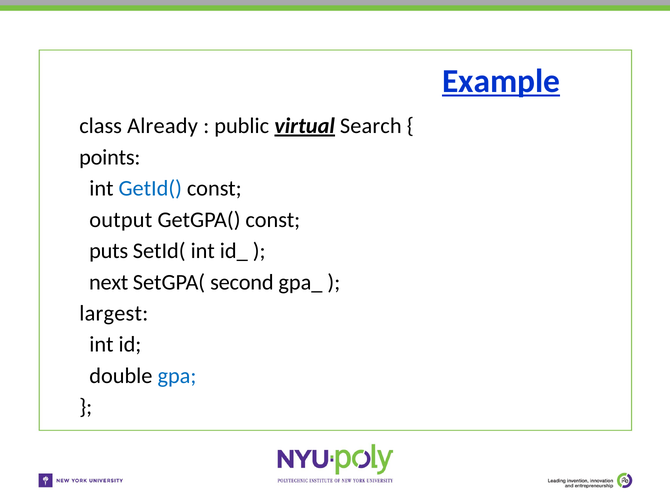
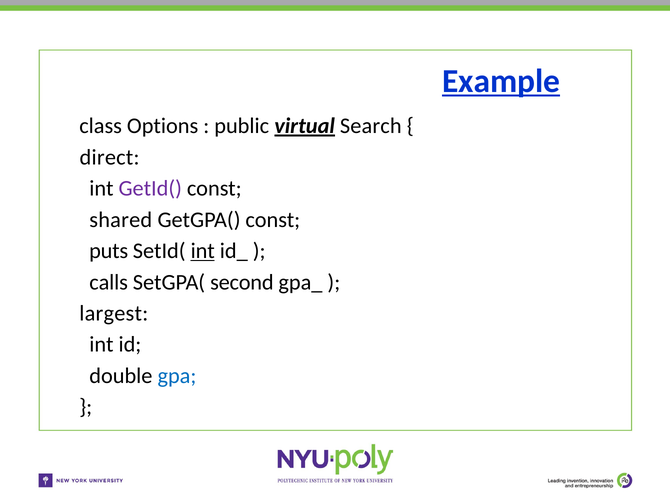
Already: Already -> Options
points: points -> direct
GetId( colour: blue -> purple
output: output -> shared
int at (203, 251) underline: none -> present
next: next -> calls
